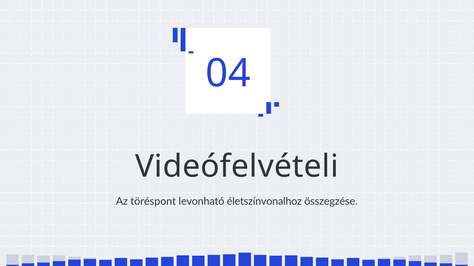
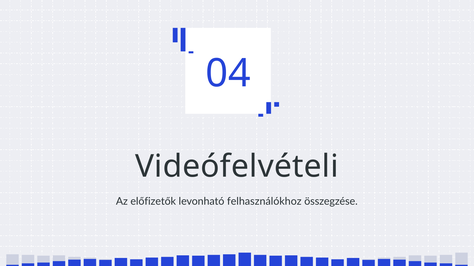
töréspont: töréspont -> előfizetők
életszínvonalhoz: életszínvonalhoz -> felhasználókhoz
